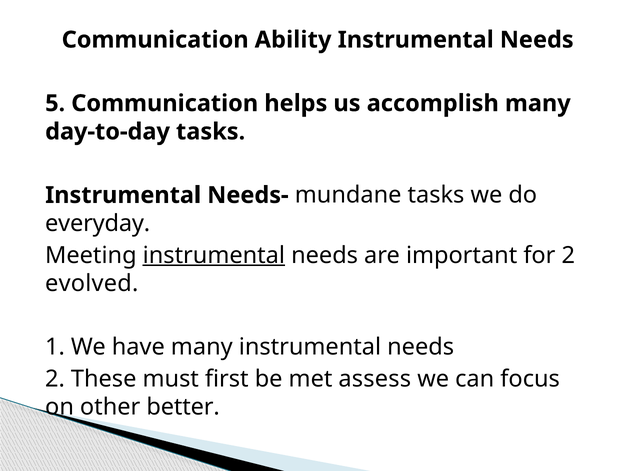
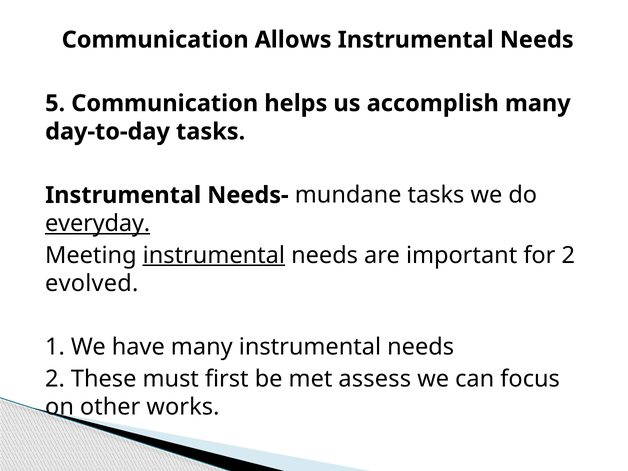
Ability: Ability -> Allows
everyday underline: none -> present
better: better -> works
